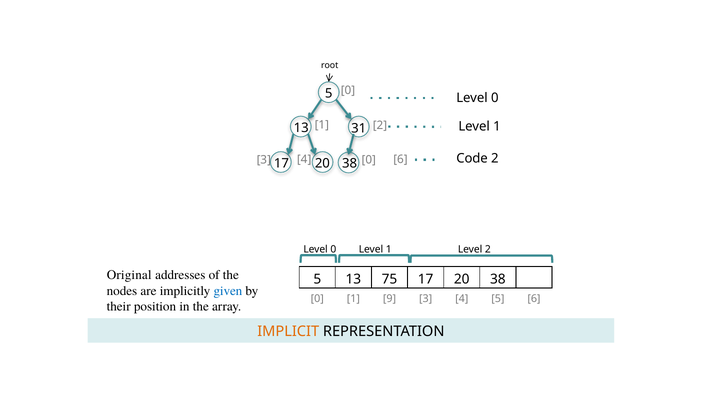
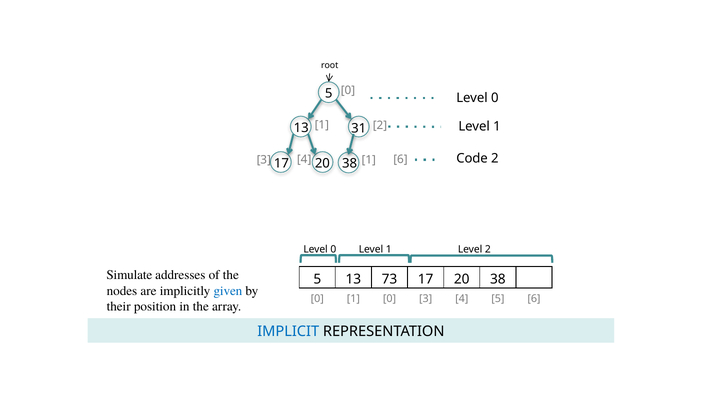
0 at (369, 160): 0 -> 1
Original: Original -> Simulate
75: 75 -> 73
1 9: 9 -> 0
IMPLICIT colour: orange -> blue
